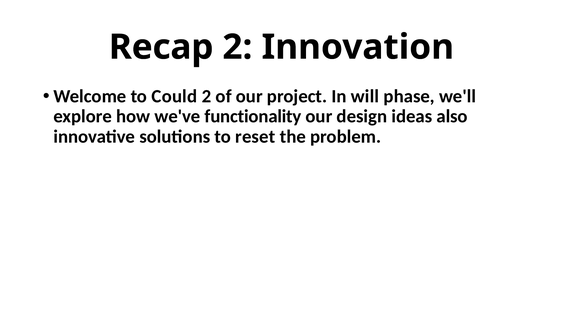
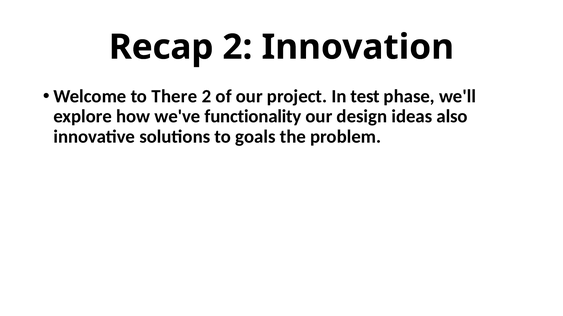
Could: Could -> There
will: will -> test
reset: reset -> goals
